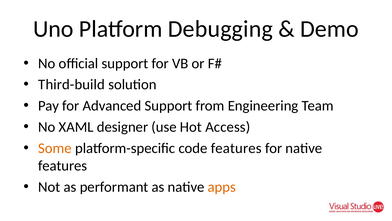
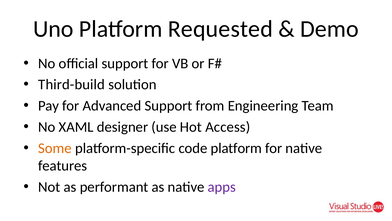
Debugging: Debugging -> Requested
code features: features -> platform
apps colour: orange -> purple
